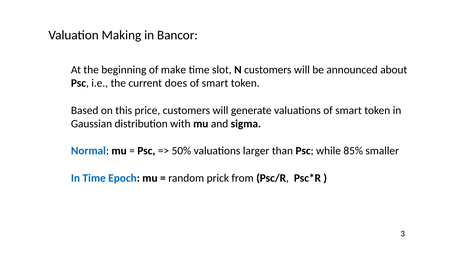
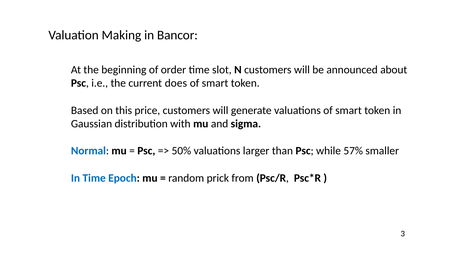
make: make -> order
85%: 85% -> 57%
